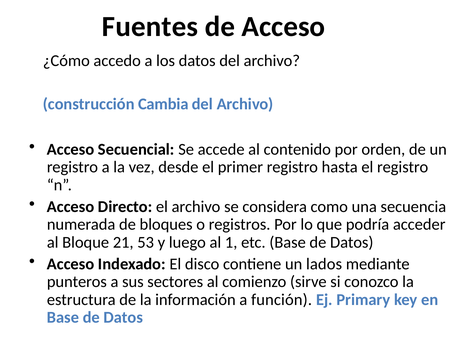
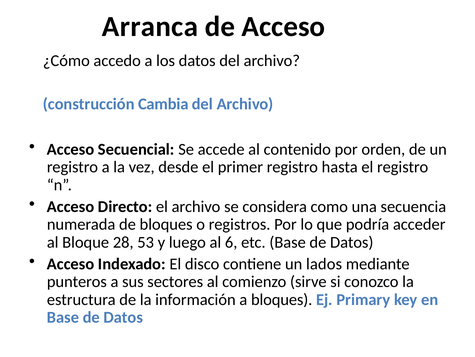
Fuentes: Fuentes -> Arranca
21: 21 -> 28
1: 1 -> 6
a función: función -> bloques
